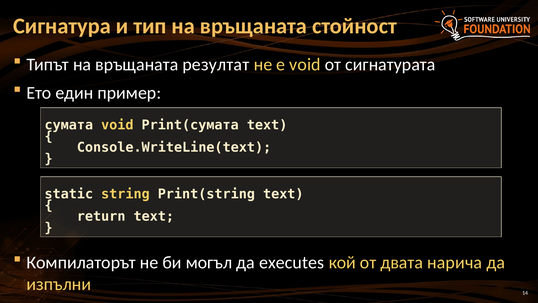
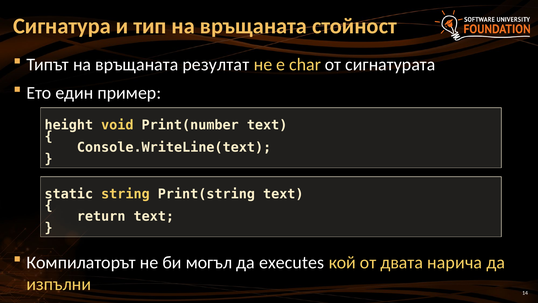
е void: void -> char
сумата: сумата -> height
Print(сумата: Print(сумата -> Print(number
